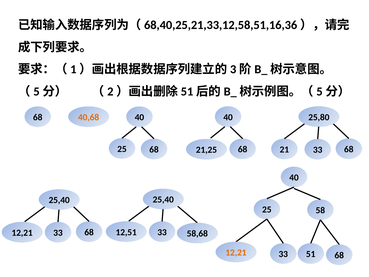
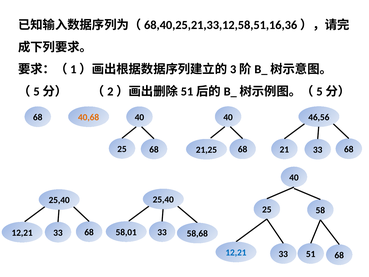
25,80: 25,80 -> 46,56
12,51: 12,51 -> 58,01
12,21 at (236, 252) colour: orange -> blue
